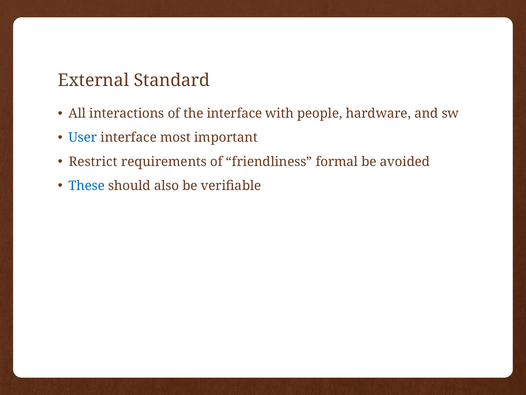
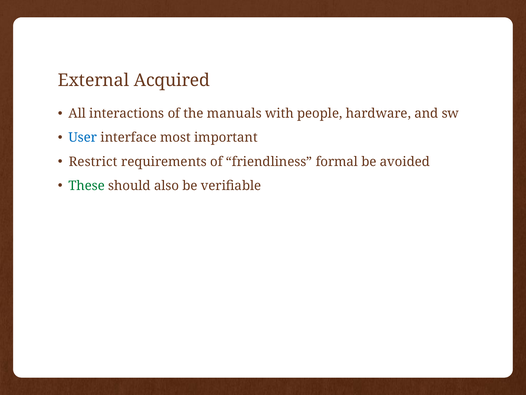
Standard: Standard -> Acquired
the interface: interface -> manuals
These colour: blue -> green
